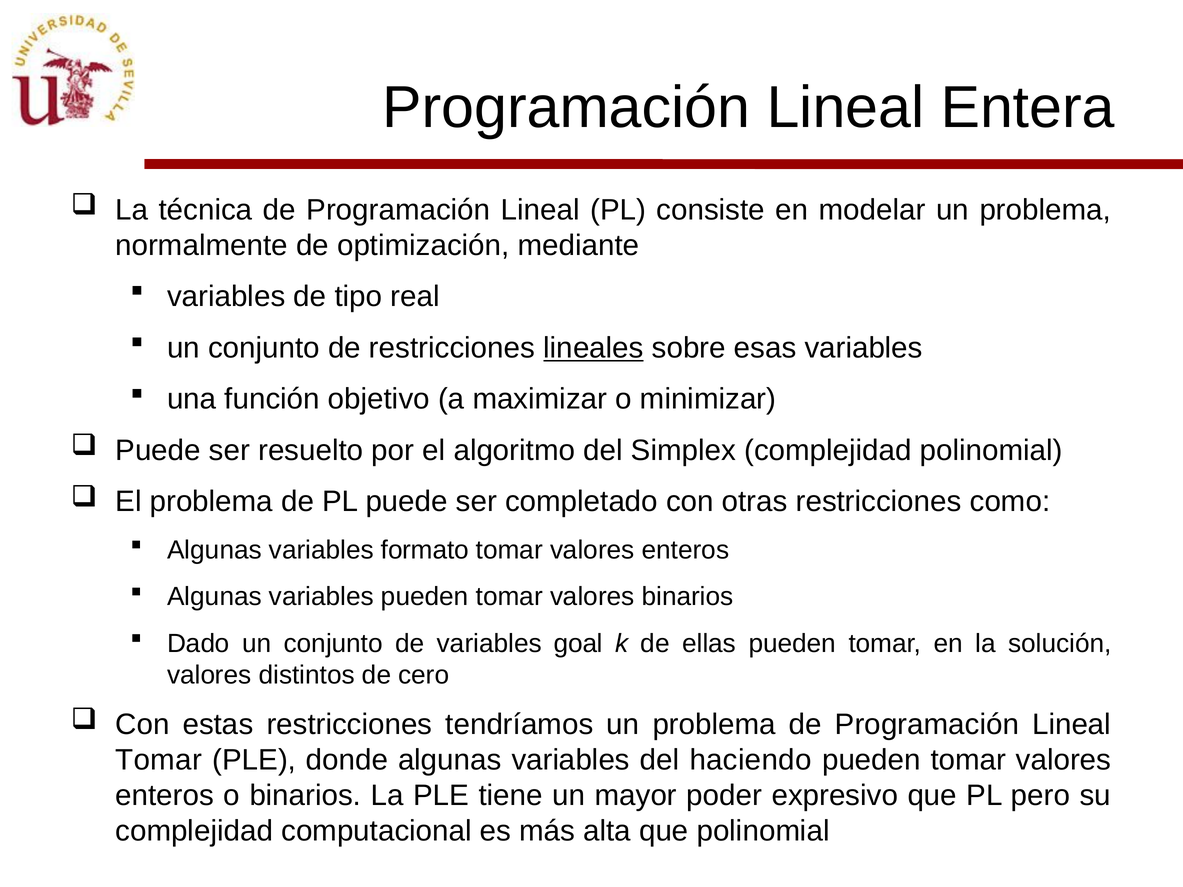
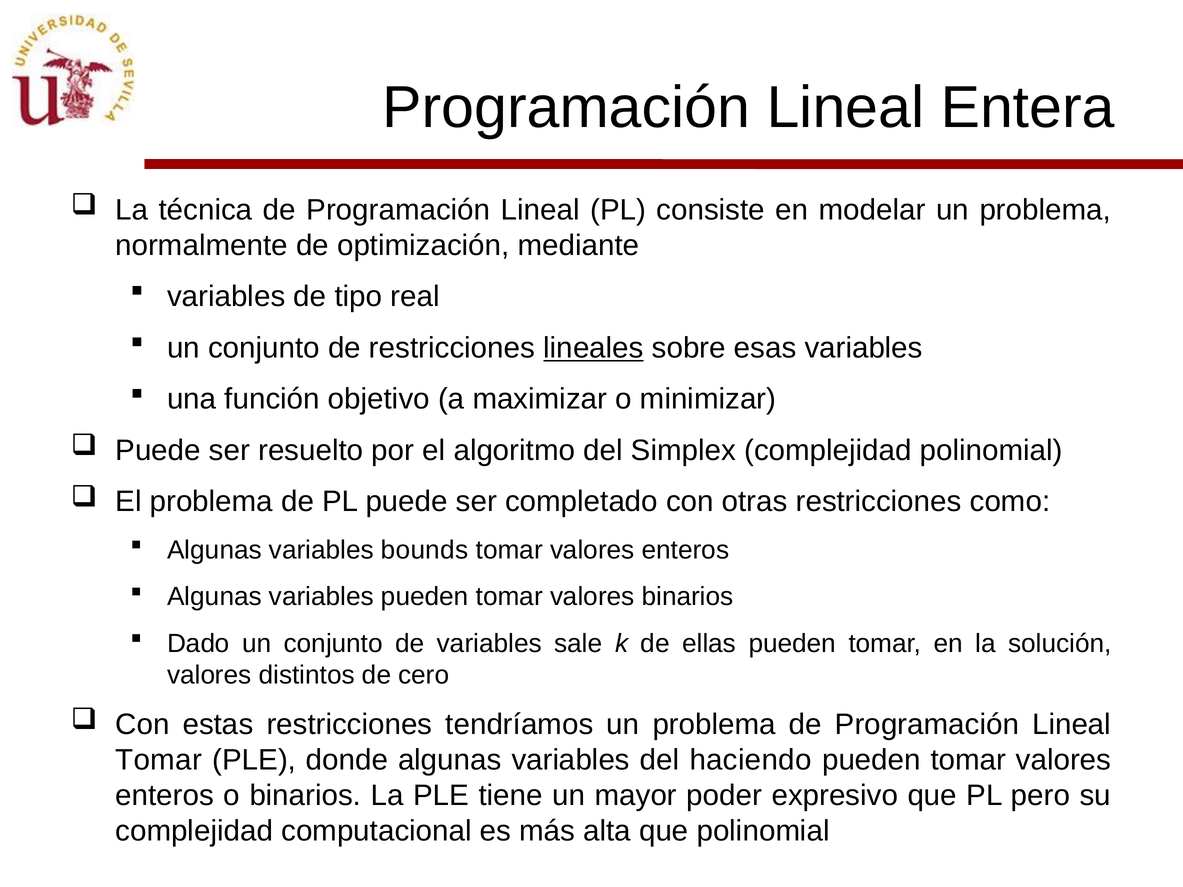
formato: formato -> bounds
goal: goal -> sale
